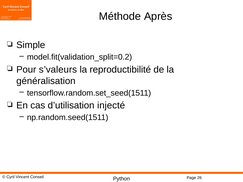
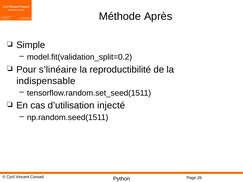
s’valeurs: s’valeurs -> s’linéaire
généralisation: généralisation -> indispensable
